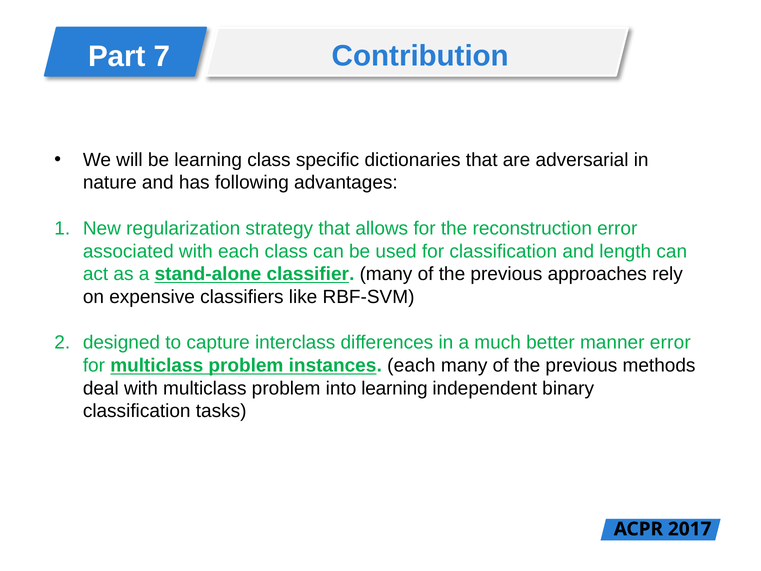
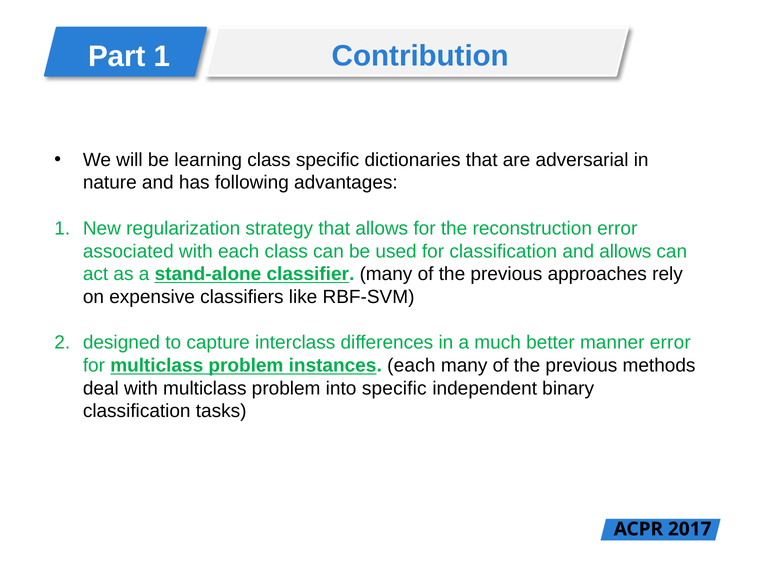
Part 7: 7 -> 1
and length: length -> allows
into learning: learning -> specific
